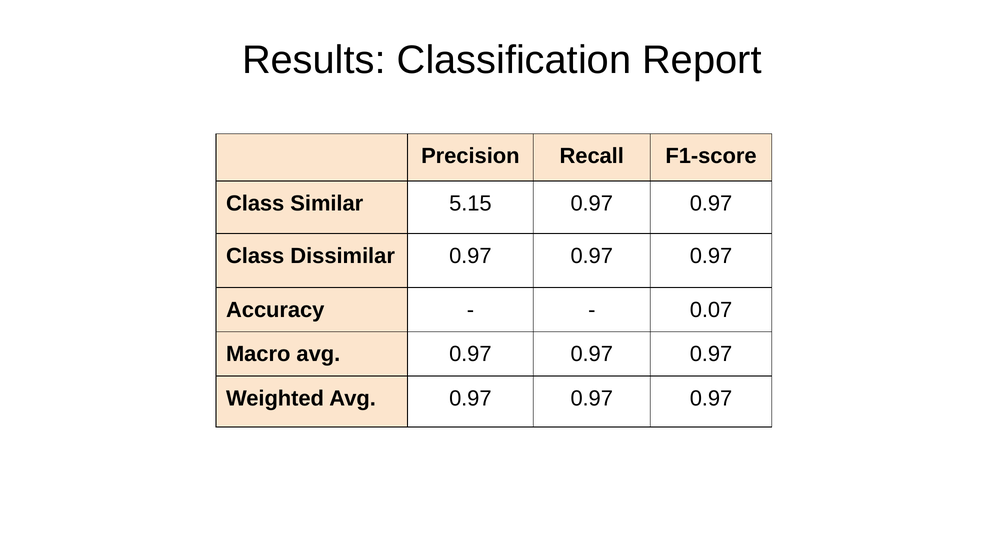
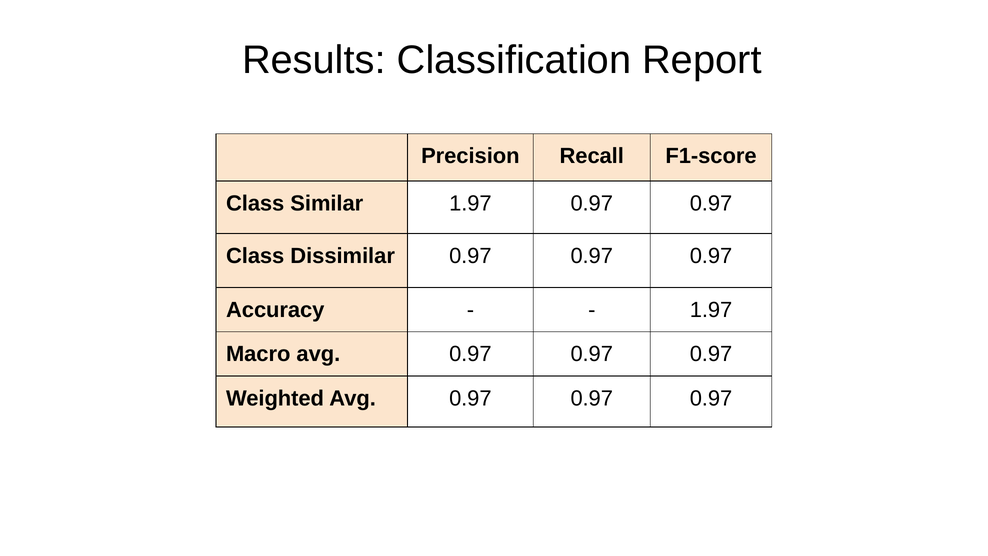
Similar 5.15: 5.15 -> 1.97
0.07 at (711, 310): 0.07 -> 1.97
